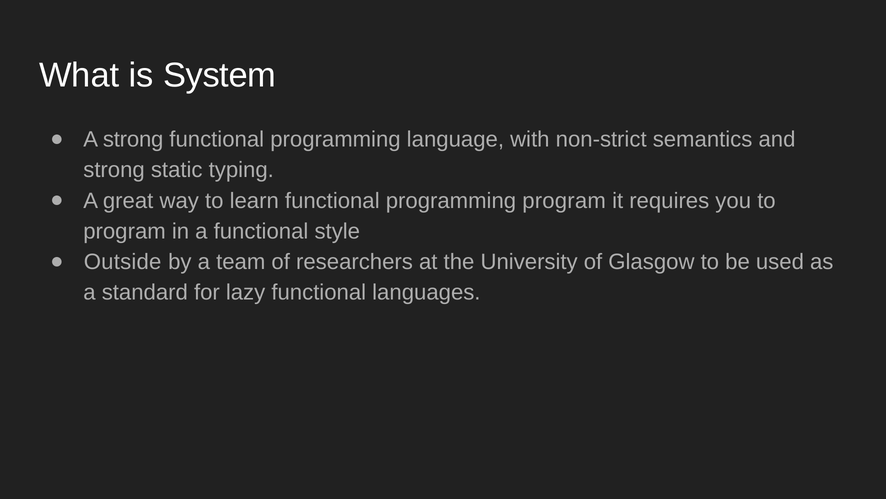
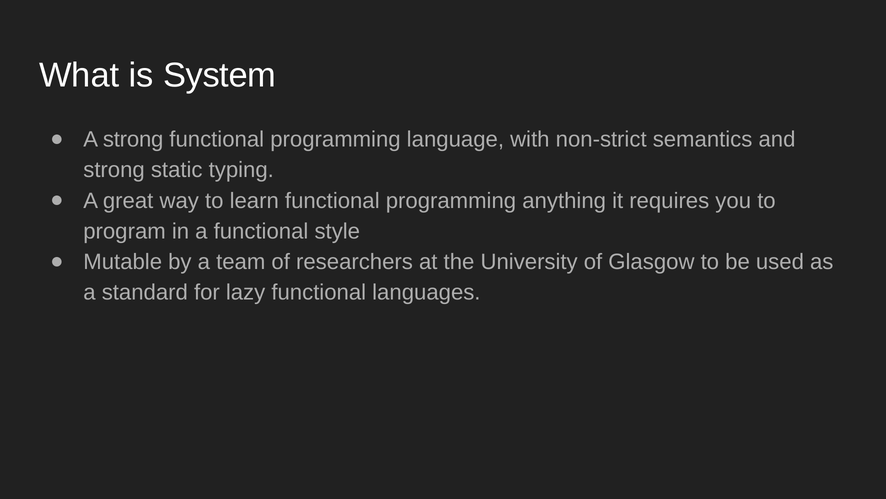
programming program: program -> anything
Outside: Outside -> Mutable
